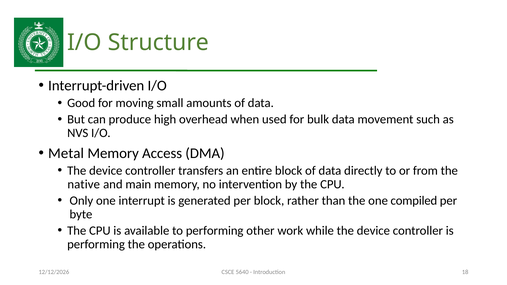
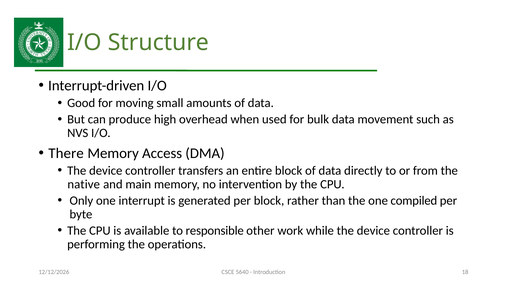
Metal: Metal -> There
to performing: performing -> responsible
